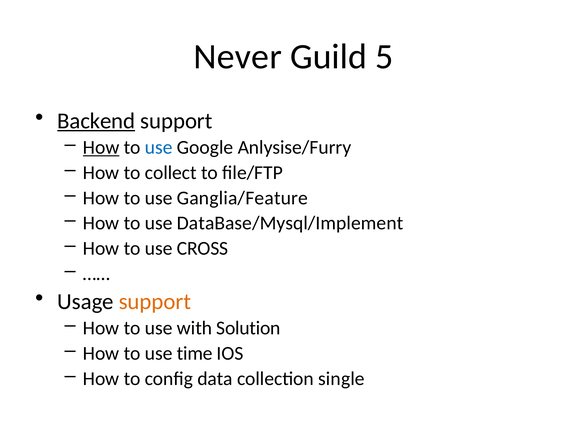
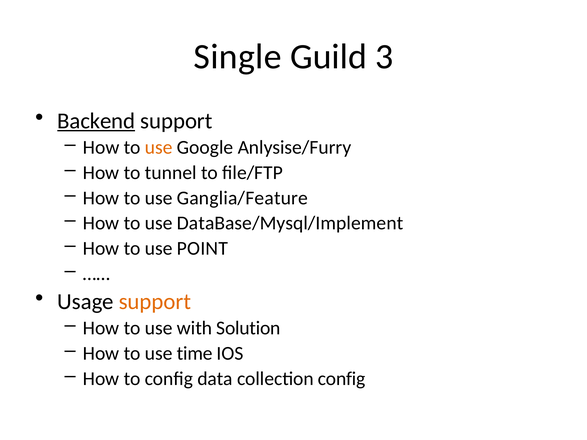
Never: Never -> Single
5: 5 -> 3
How at (101, 148) underline: present -> none
use at (159, 148) colour: blue -> orange
collect: collect -> tunnel
CROSS: CROSS -> POINT
collection single: single -> config
